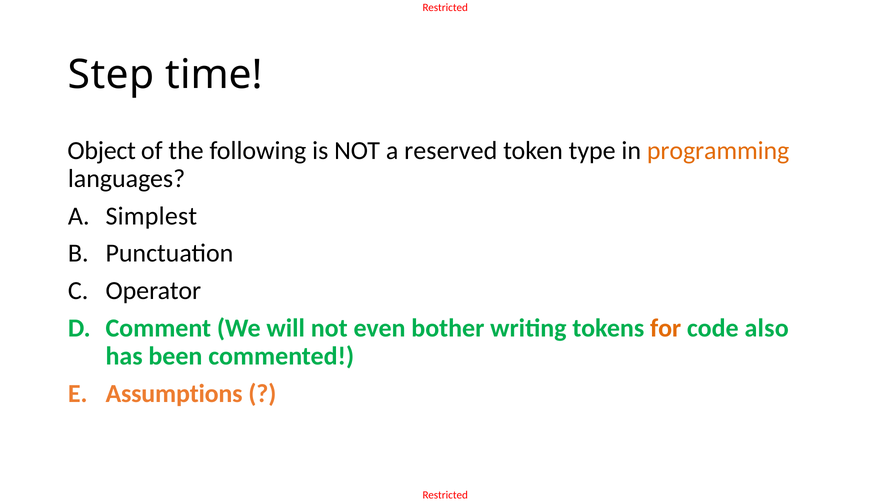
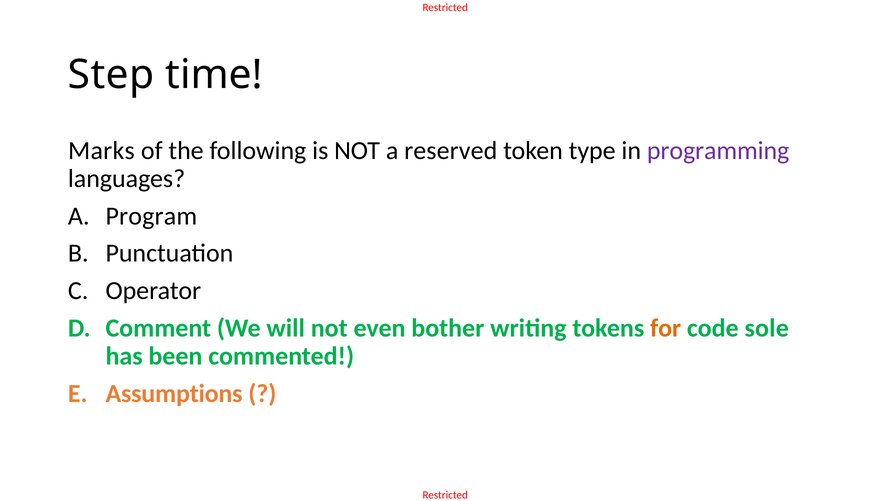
Object: Object -> Marks
programming colour: orange -> purple
Simplest: Simplest -> Program
also: also -> sole
